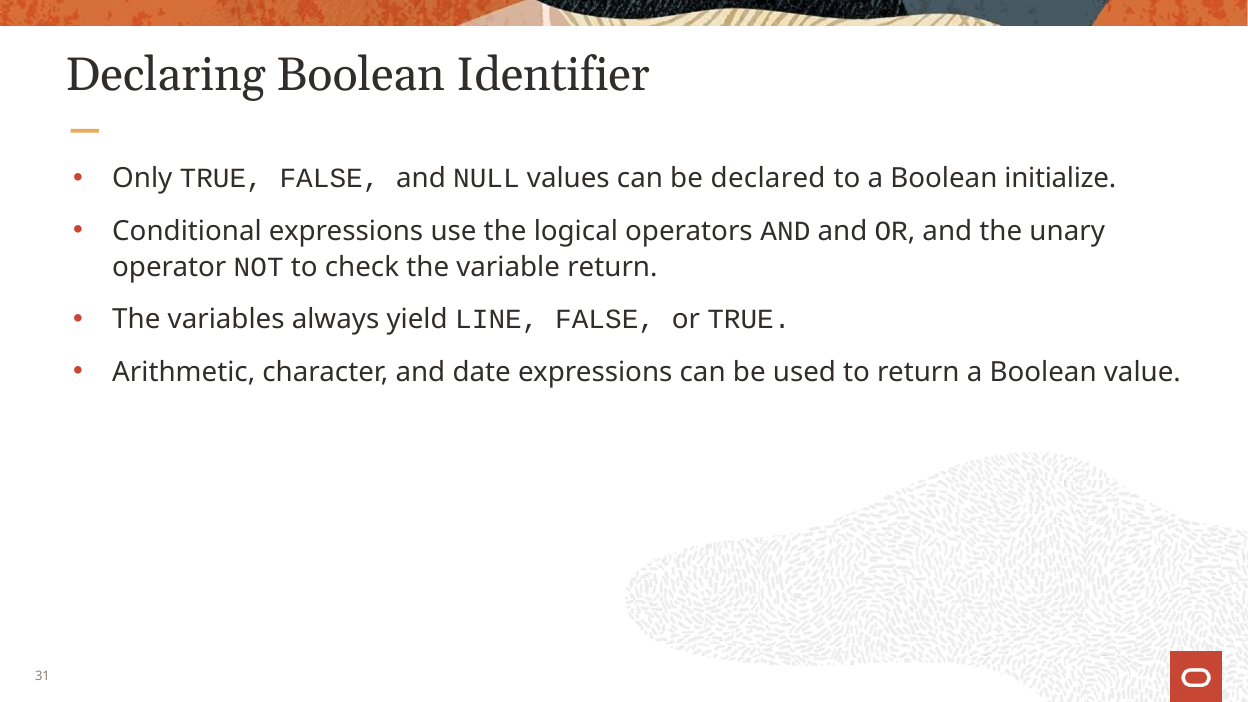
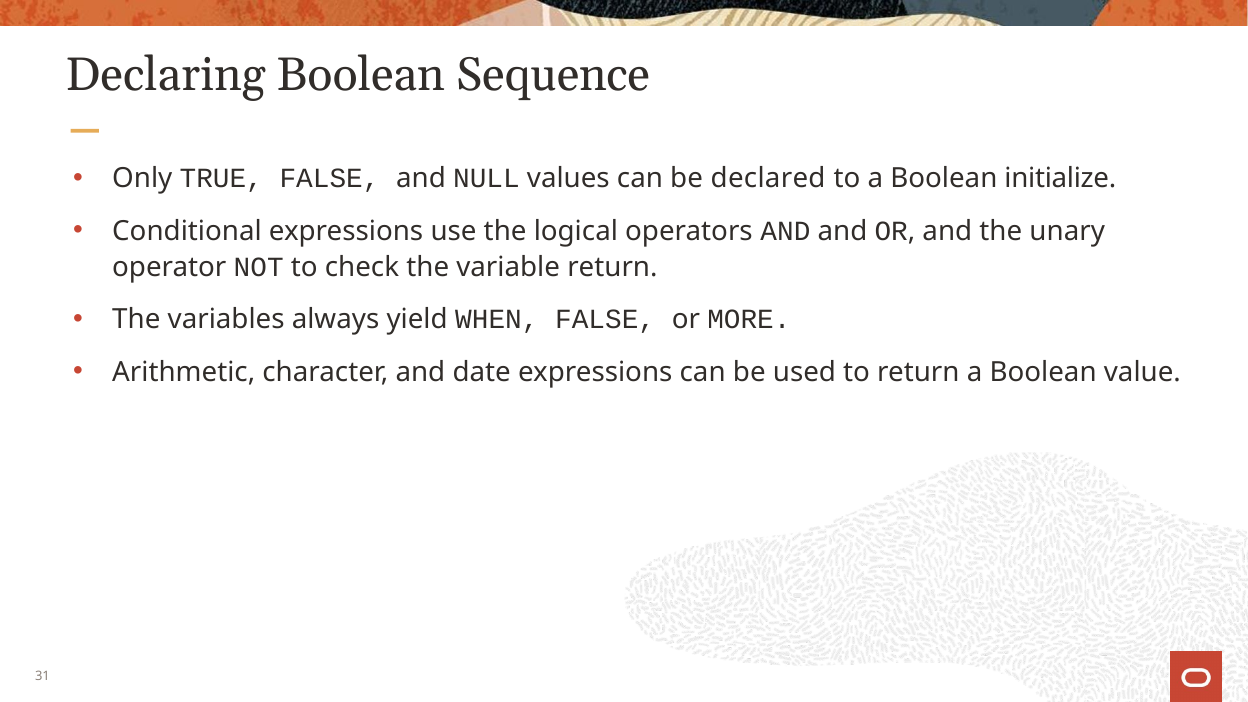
Identifier: Identifier -> Sequence
LINE: LINE -> WHEN
or TRUE: TRUE -> MORE
